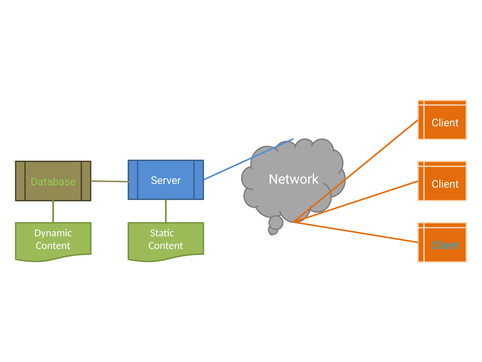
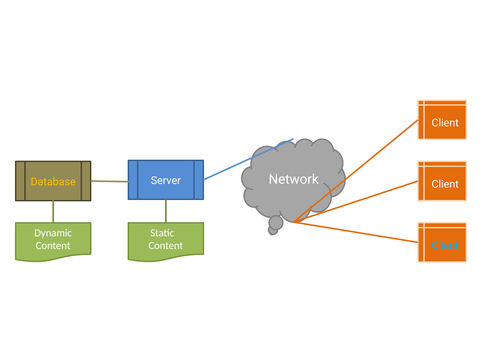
Database colour: light green -> yellow
